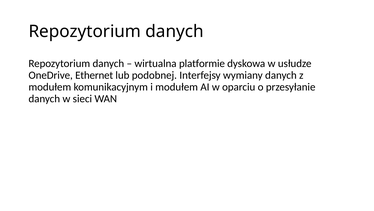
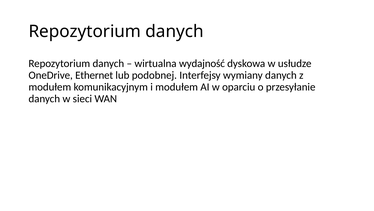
platformie: platformie -> wydajność
